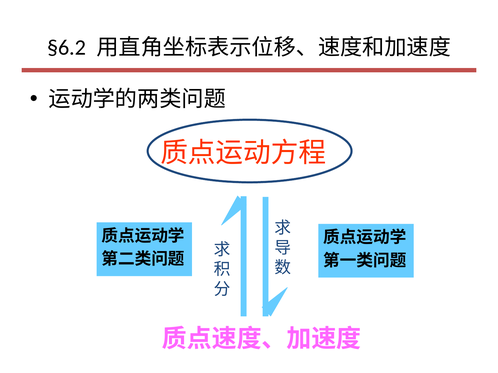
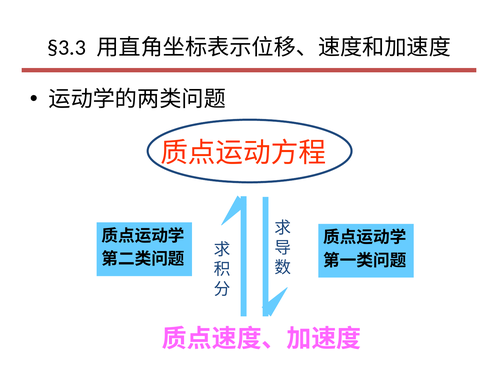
§6.2: §6.2 -> §3.3
